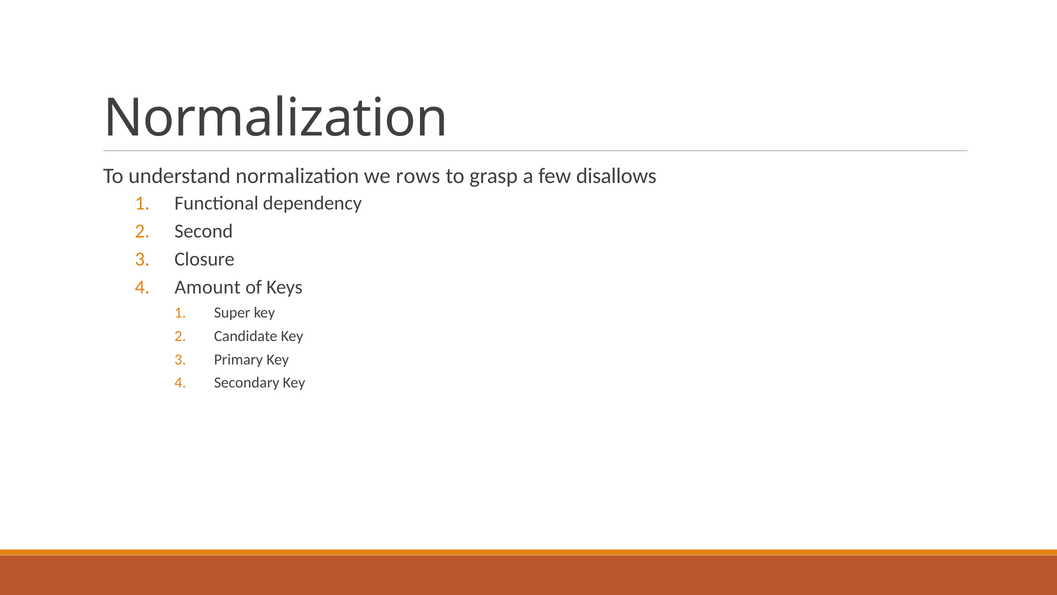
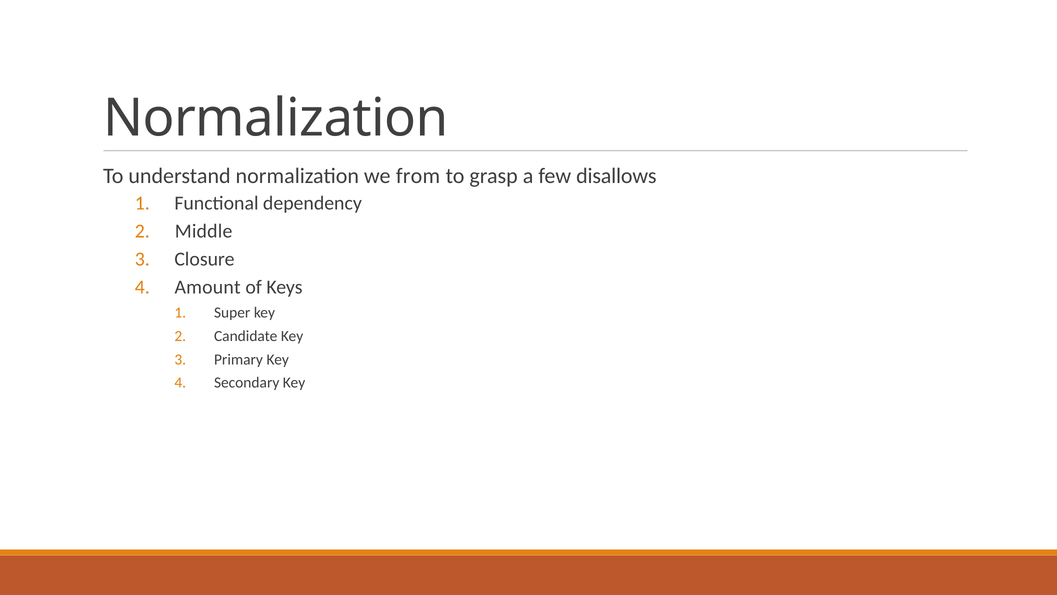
rows: rows -> from
Second: Second -> Middle
